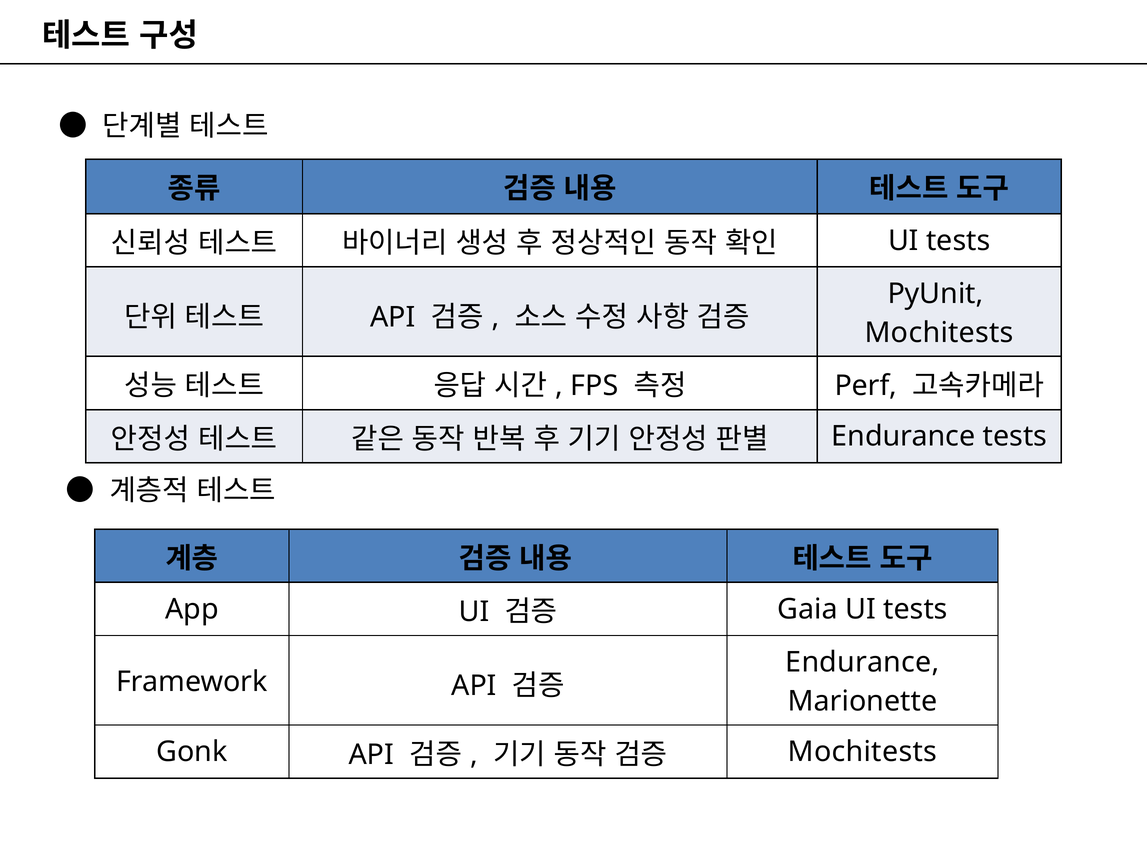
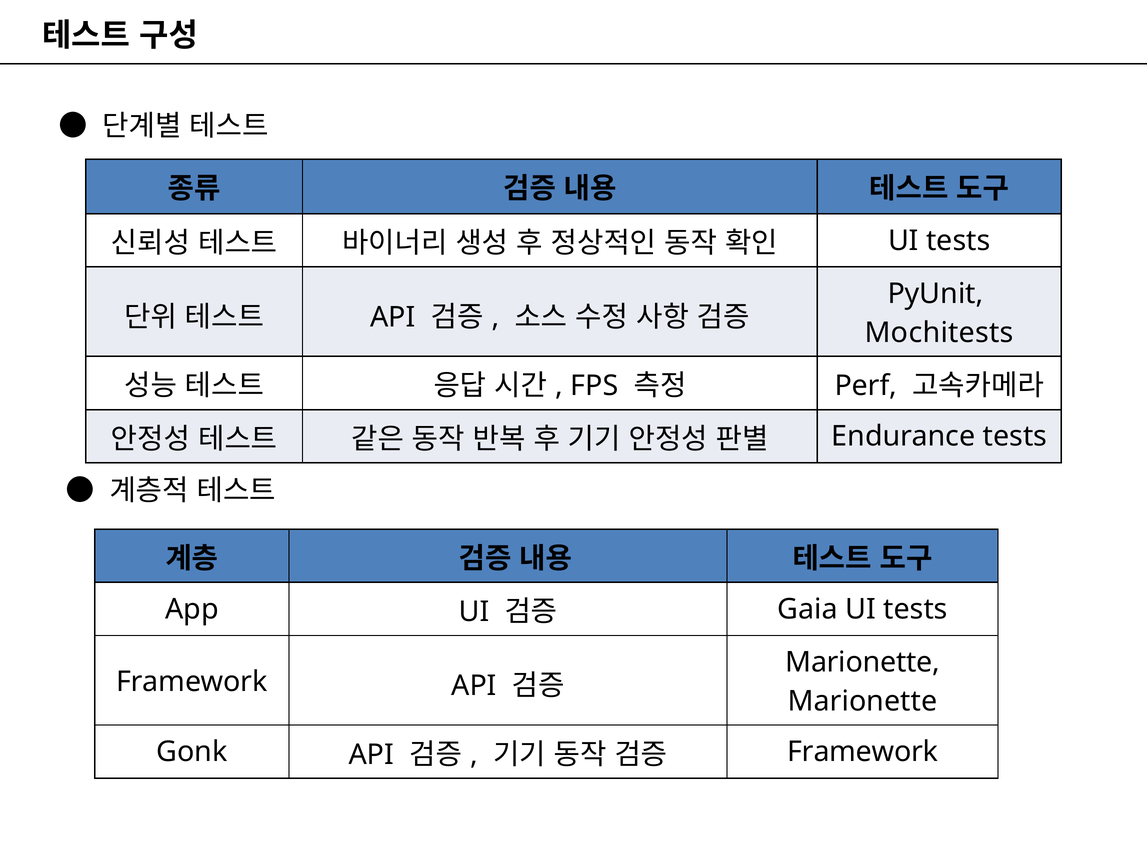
Endurance at (862, 663): Endurance -> Marionette
Mochitests at (862, 752): Mochitests -> Framework
